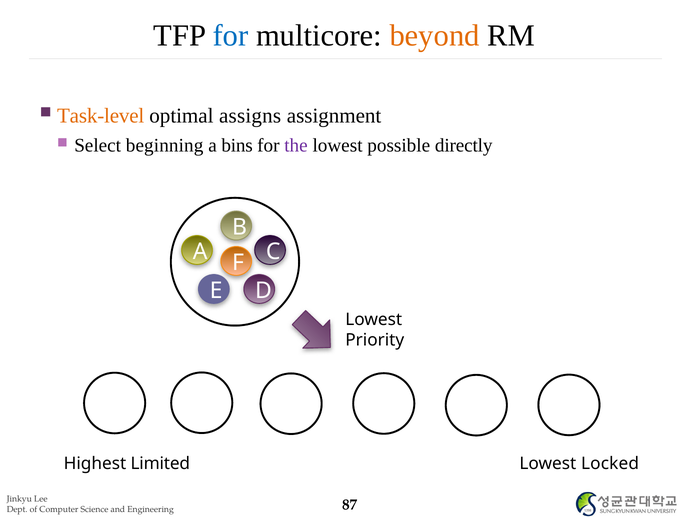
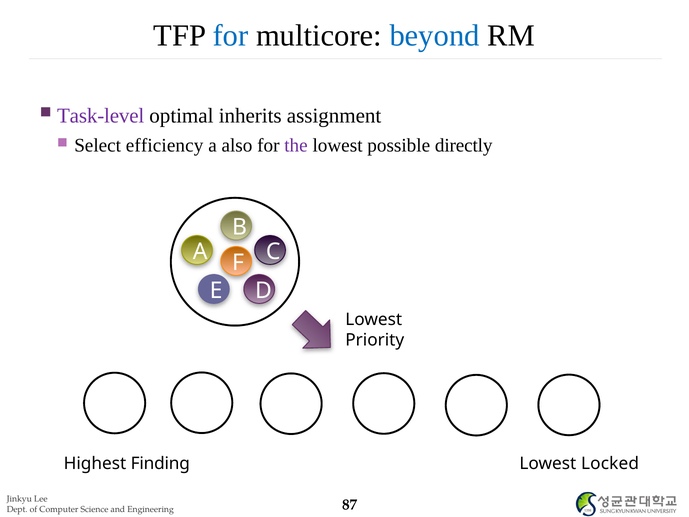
beyond colour: orange -> blue
Task-level colour: orange -> purple
assigns: assigns -> inherits
beginning: beginning -> efficiency
bins: bins -> also
Limited: Limited -> Finding
